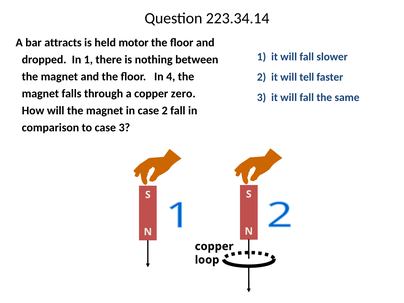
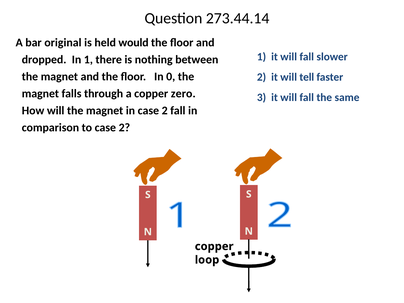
223.34.14: 223.34.14 -> 273.44.14
attracts: attracts -> original
motor: motor -> would
4: 4 -> 0
to case 3: 3 -> 2
